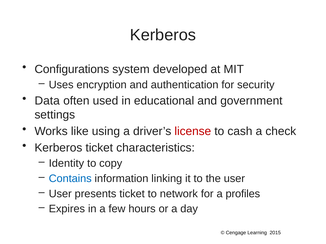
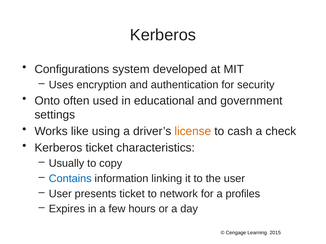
Data: Data -> Onto
license colour: red -> orange
Identity: Identity -> Usually
